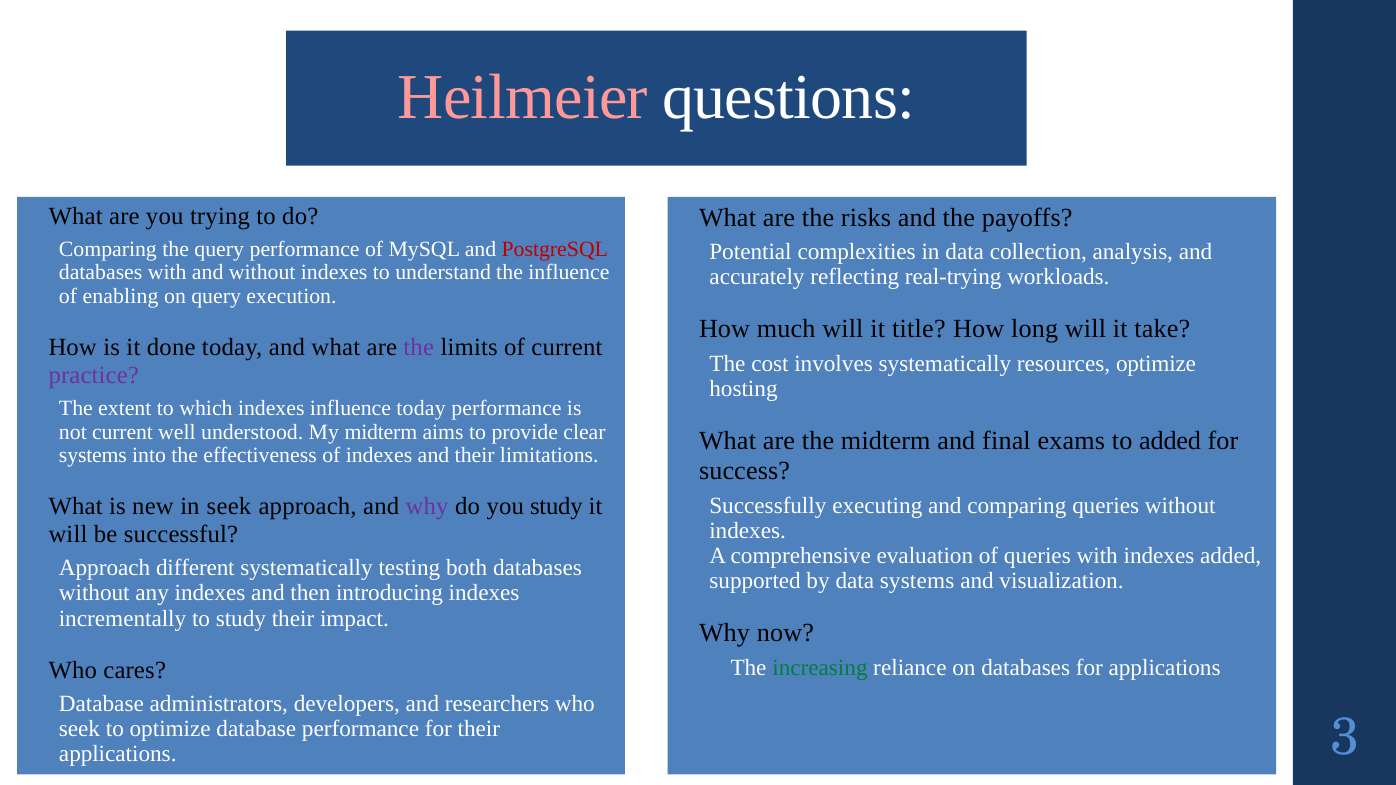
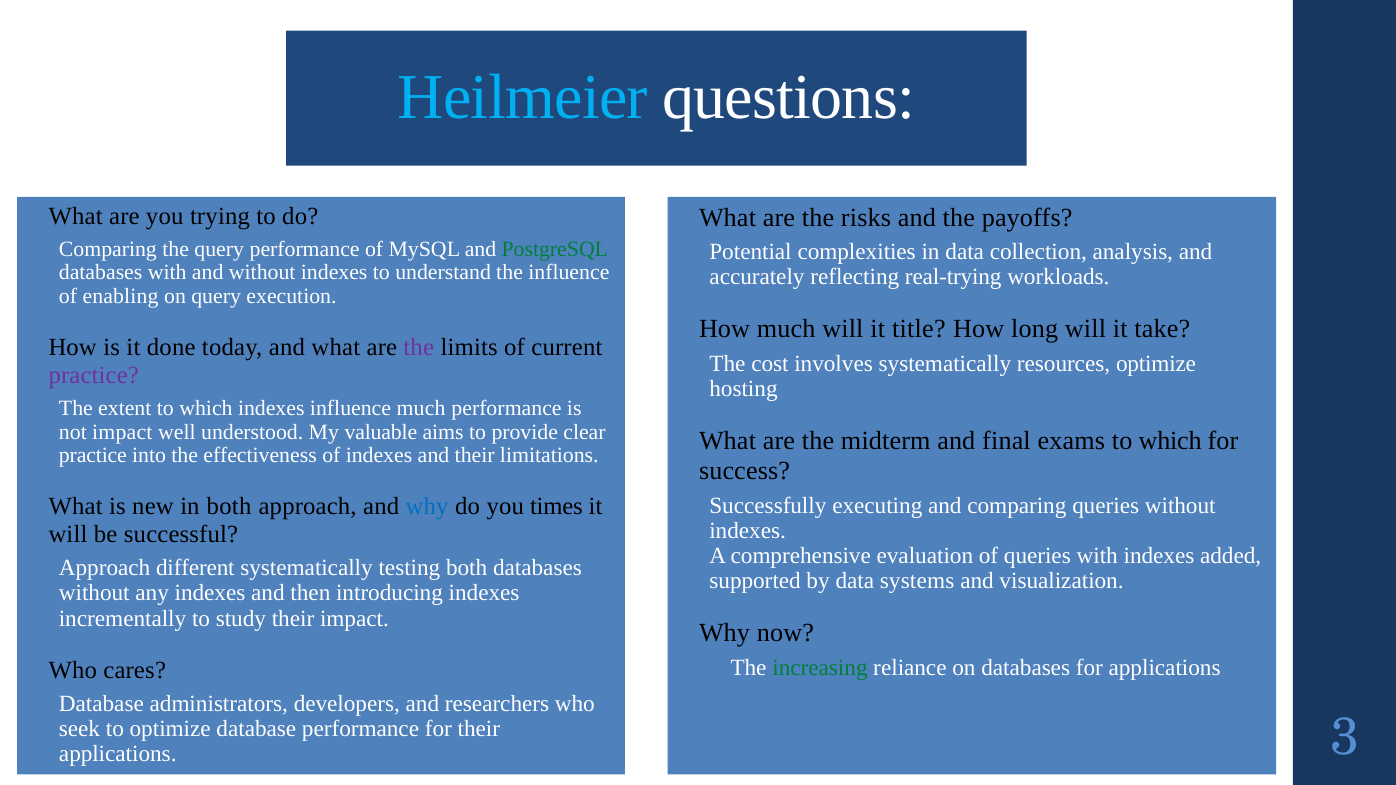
Heilmeier colour: pink -> light blue
PostgreSQL colour: red -> green
influence today: today -> much
not current: current -> impact
My midterm: midterm -> valuable
exams to added: added -> which
systems at (93, 456): systems -> practice
in seek: seek -> both
why at (427, 507) colour: purple -> blue
you study: study -> times
